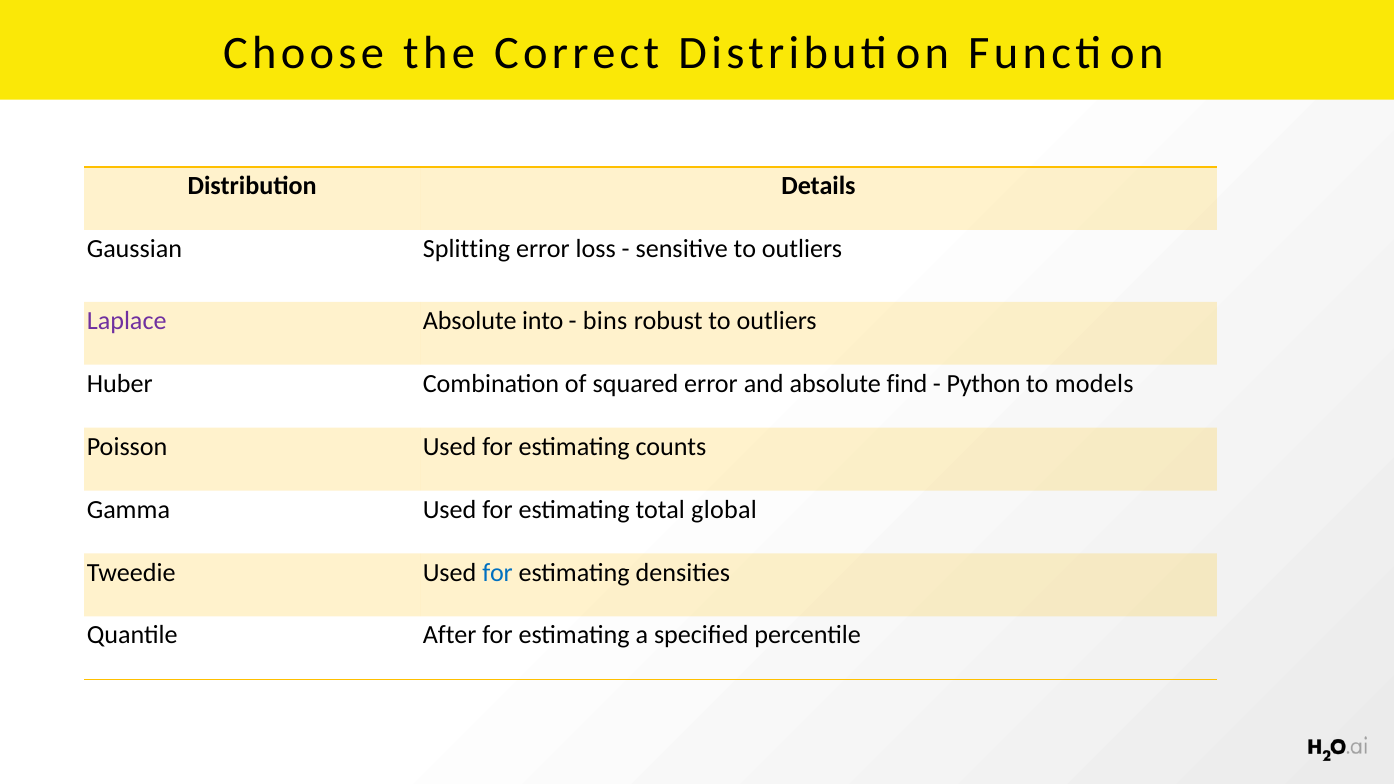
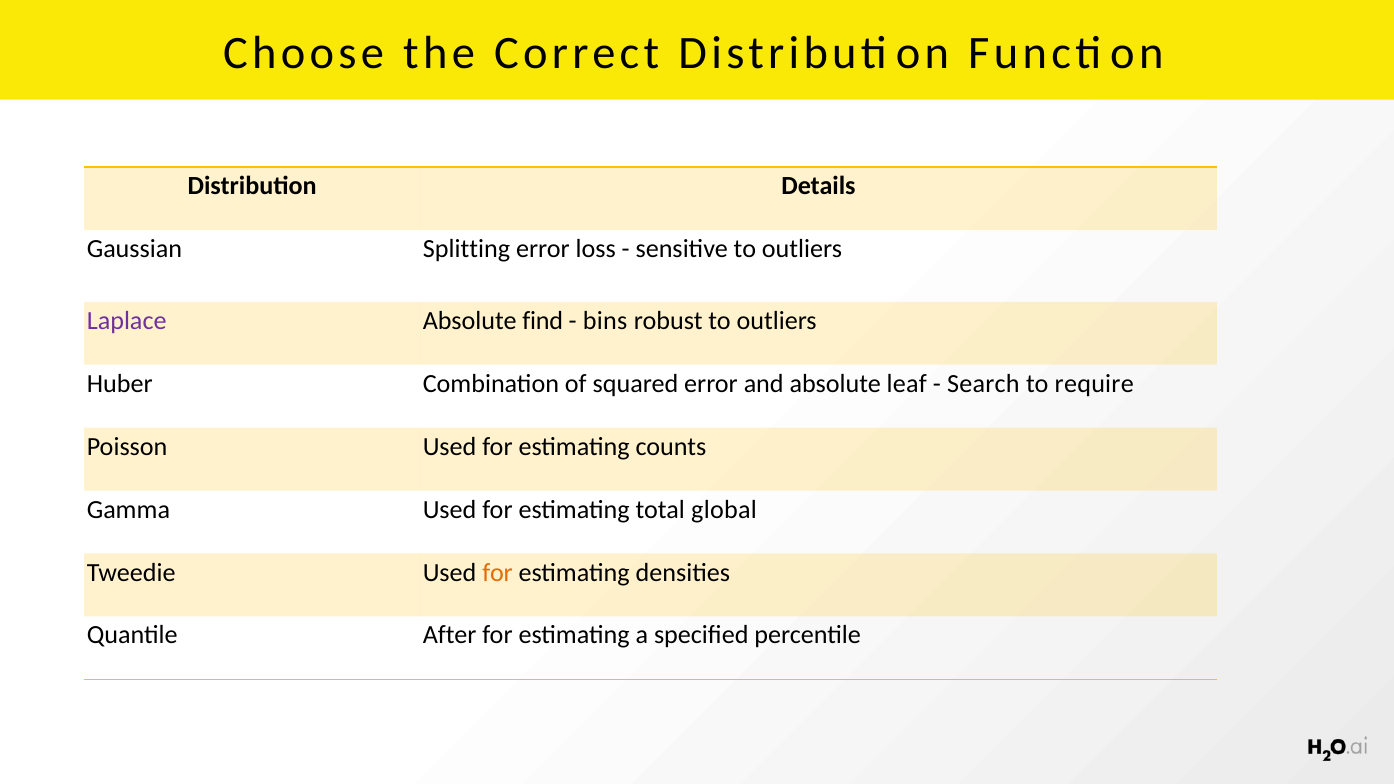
into: into -> find
find: find -> leaf
Python: Python -> Search
models: models -> require
for at (498, 572) colour: blue -> orange
